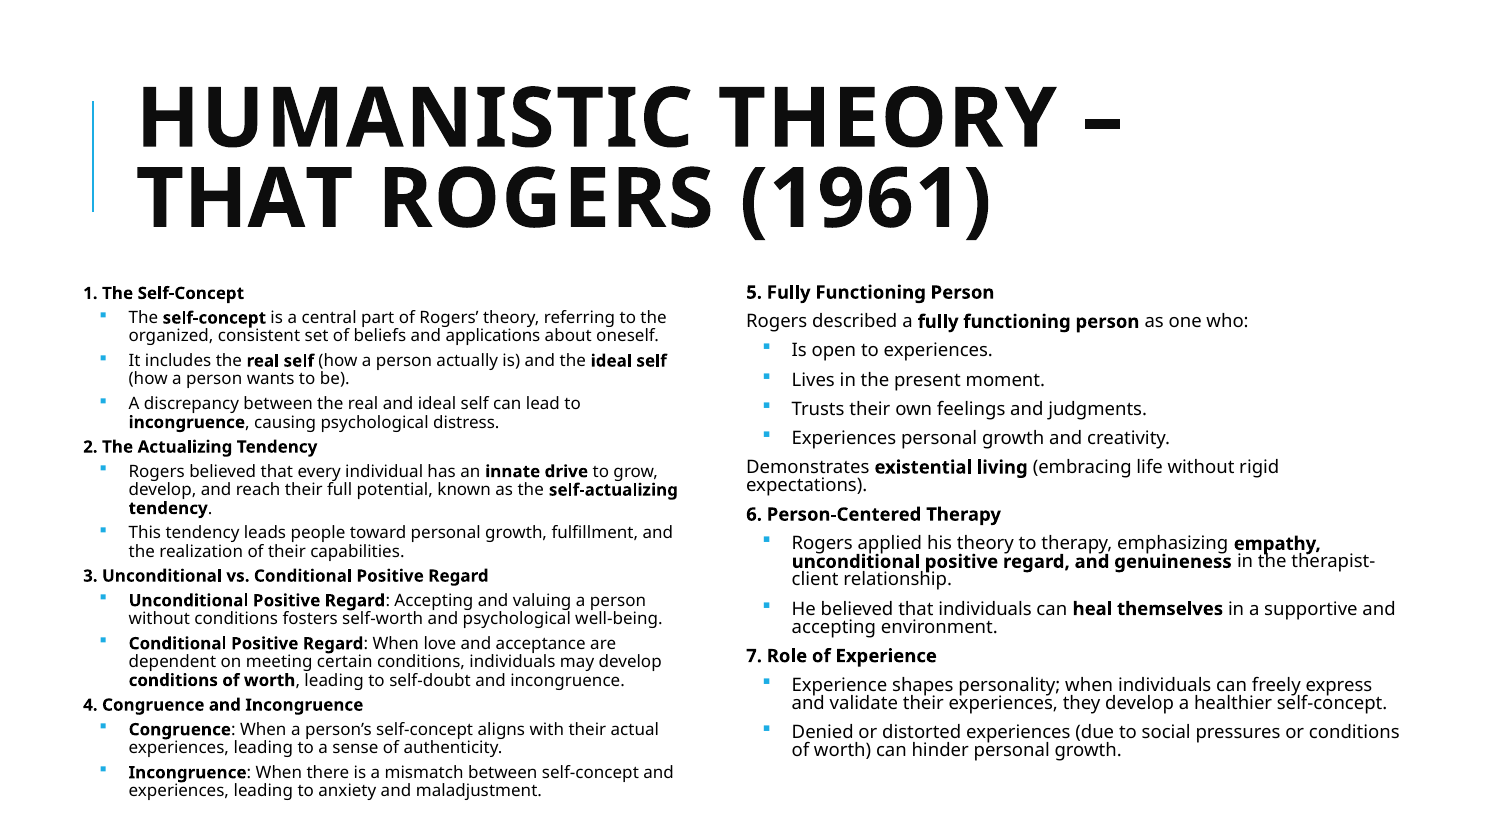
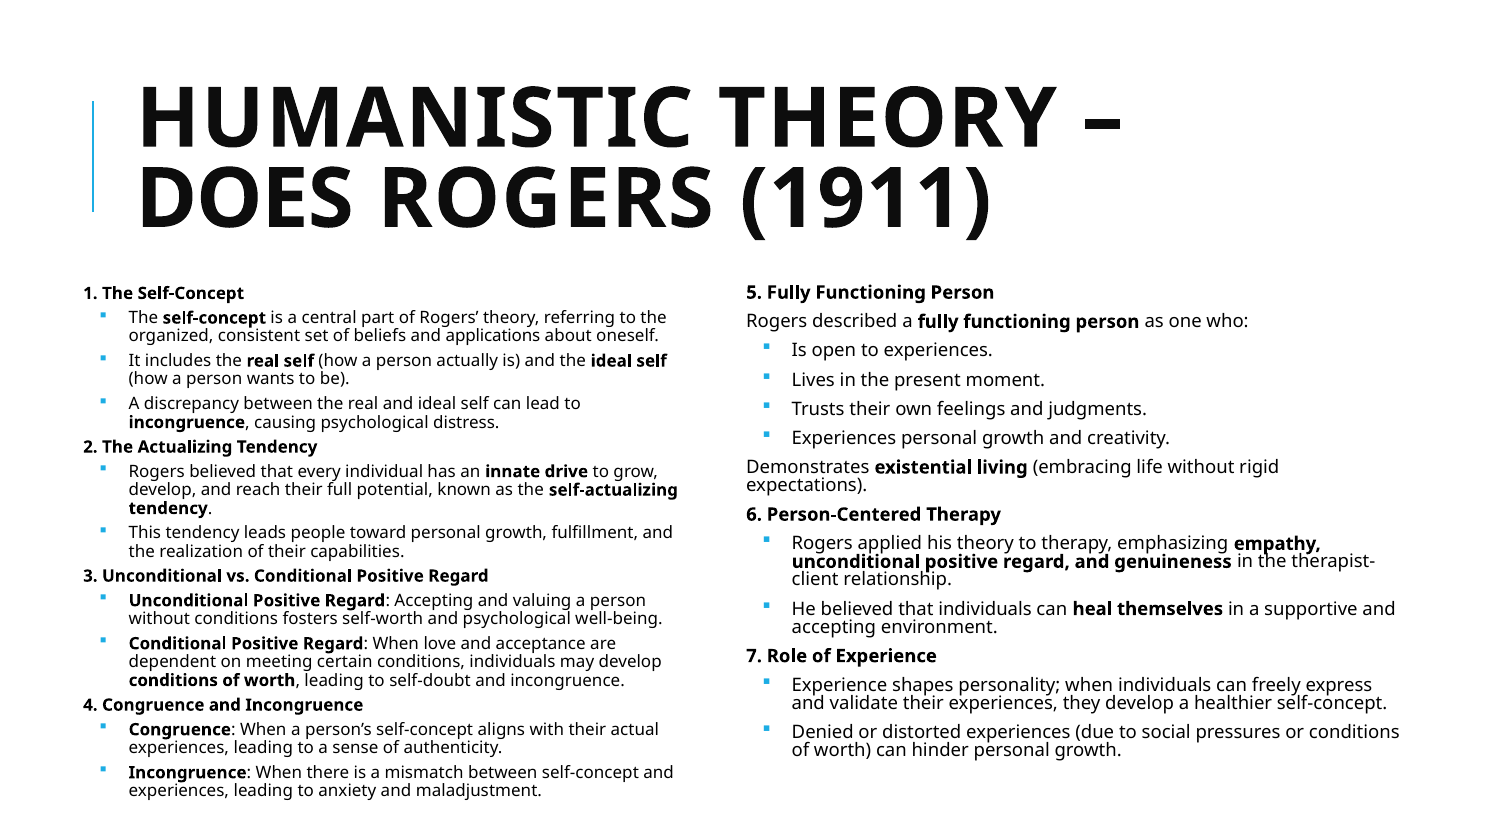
THAT at (245, 199): THAT -> DOES
1961: 1961 -> 1911
